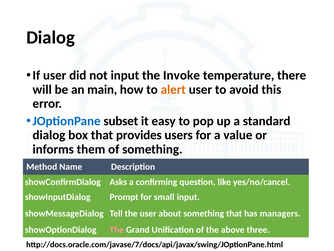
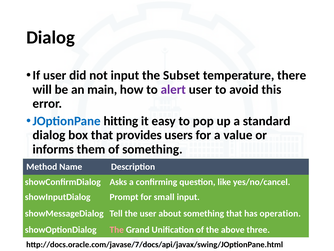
Invoke: Invoke -> Subset
alert colour: orange -> purple
subset: subset -> hitting
managers: managers -> operation
